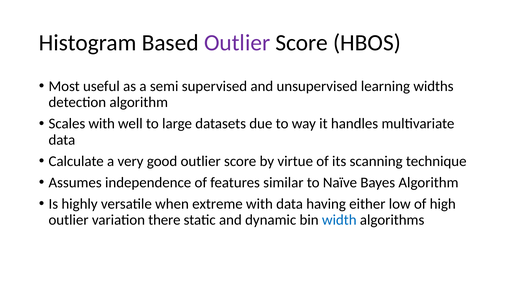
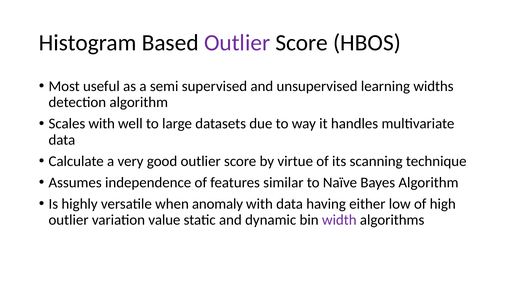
extreme: extreme -> anomaly
there: there -> value
width colour: blue -> purple
